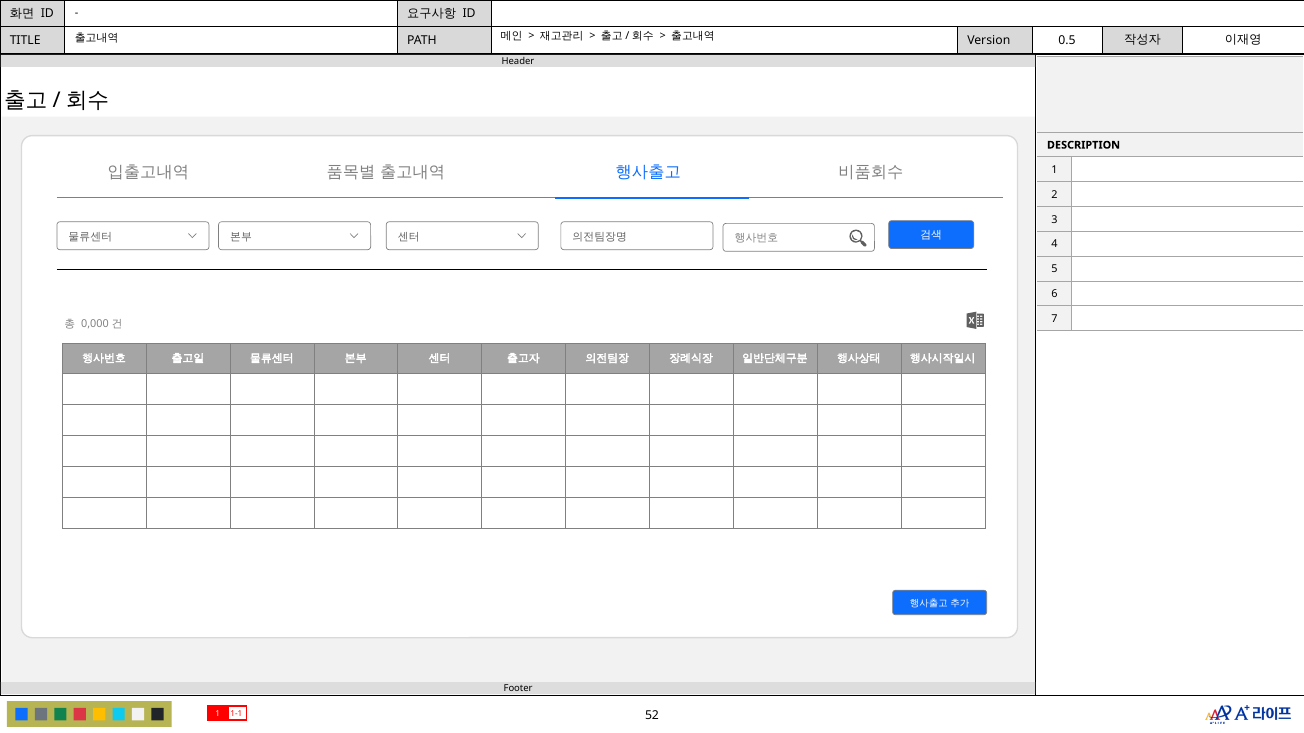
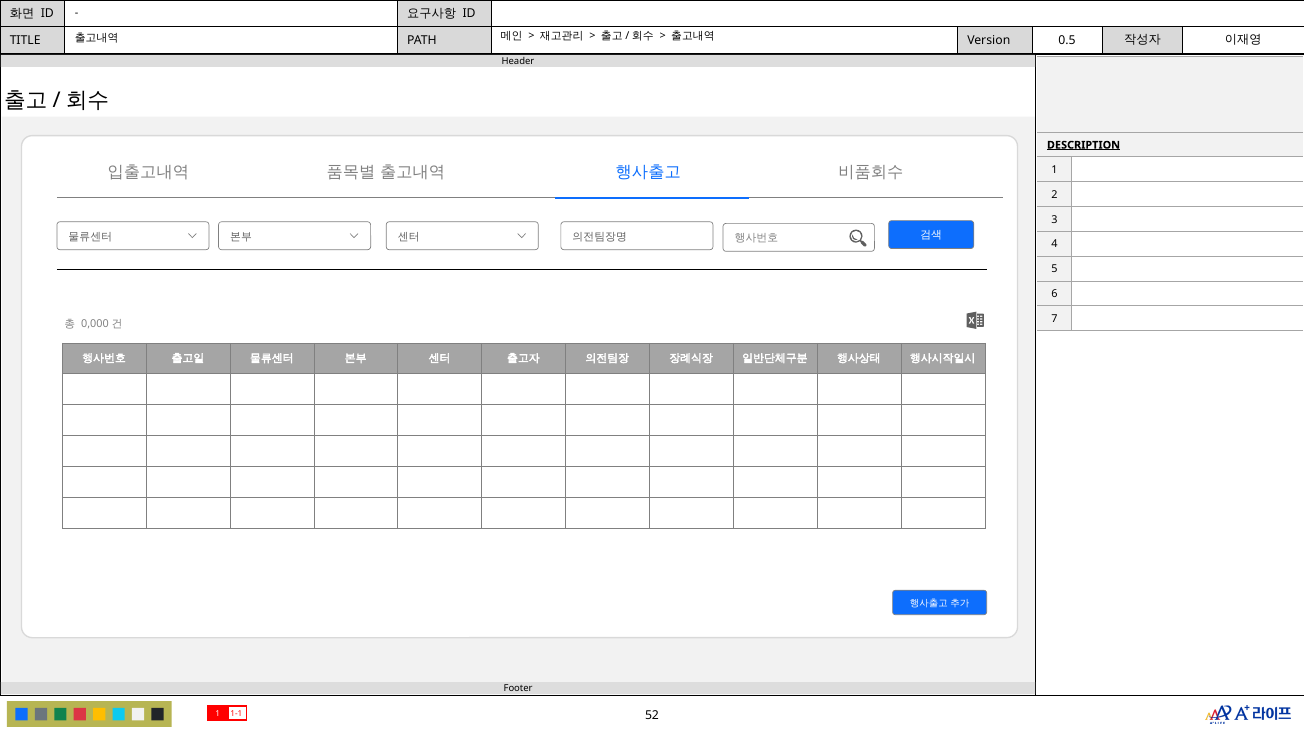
DESCRIPTION underline: none -> present
